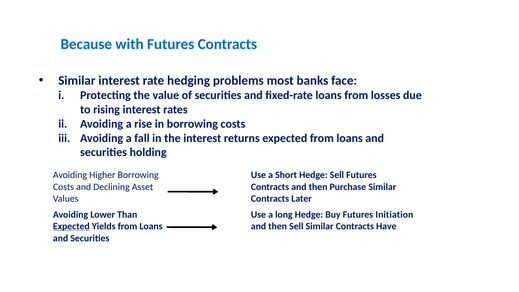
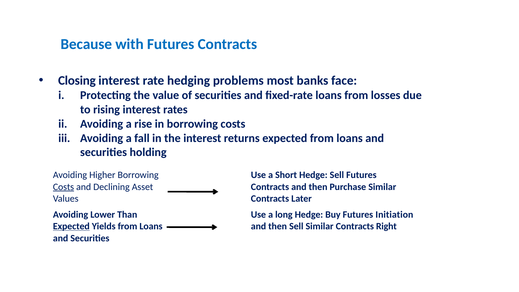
Similar at (77, 81): Similar -> Closing
Costs at (64, 187) underline: none -> present
Have: Have -> Right
